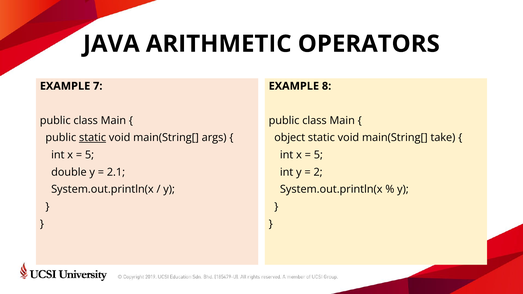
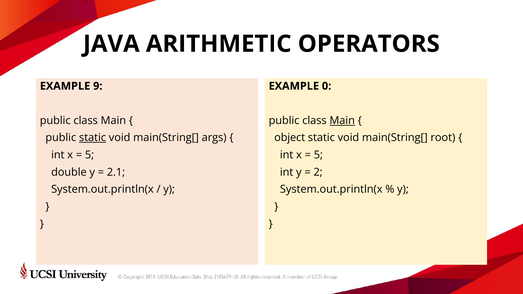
7: 7 -> 9
8: 8 -> 0
Main at (342, 121) underline: none -> present
take: take -> root
